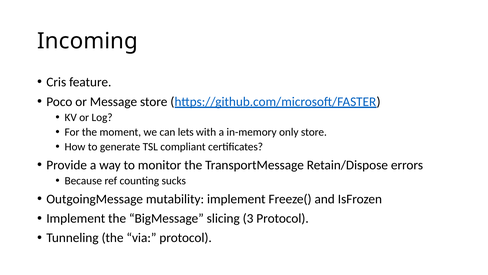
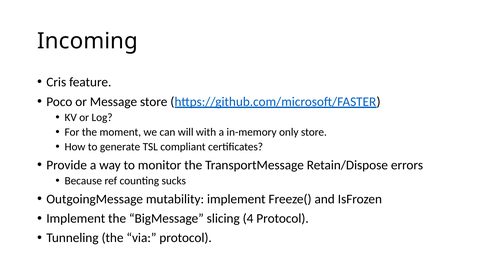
lets: lets -> will
3: 3 -> 4
